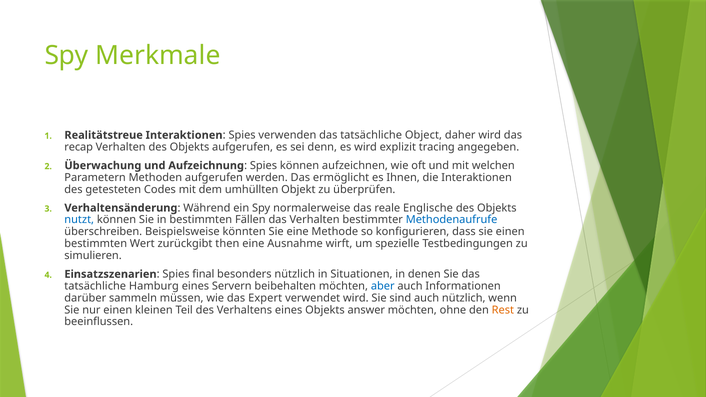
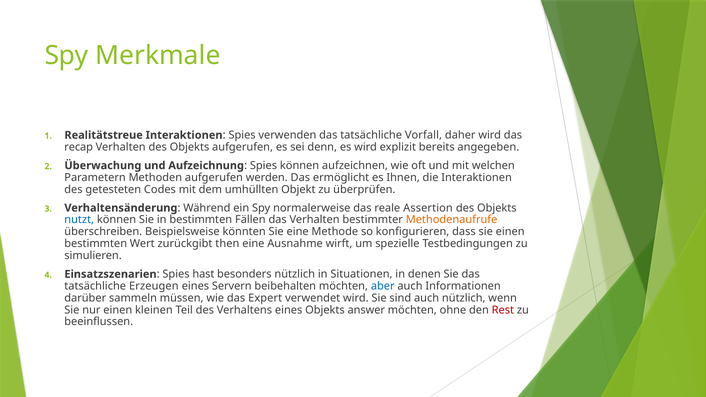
Object: Object -> Vorfall
tracing: tracing -> bereits
Englische: Englische -> Assertion
Methodenaufrufe colour: blue -> orange
final: final -> hast
Hamburg: Hamburg -> Erzeugen
Rest colour: orange -> red
